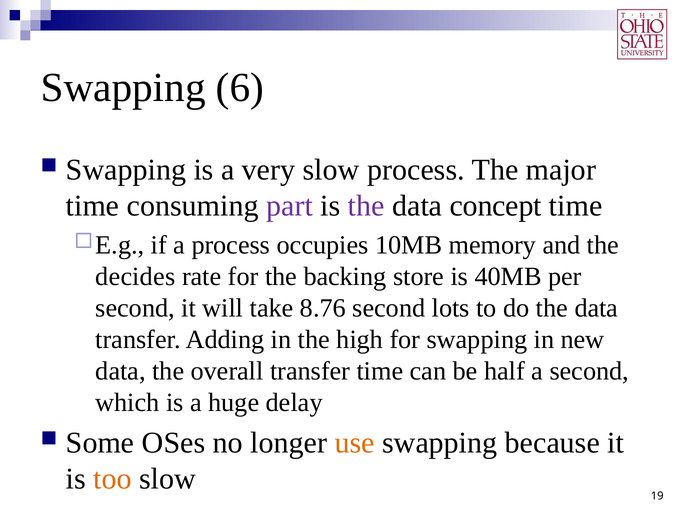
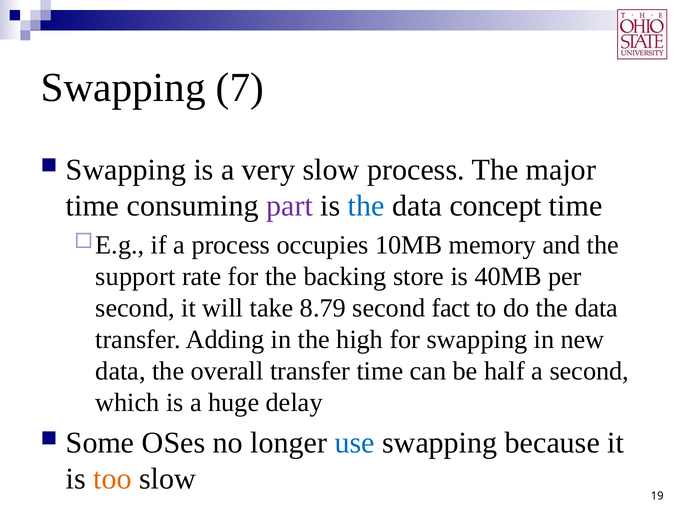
6: 6 -> 7
the at (366, 206) colour: purple -> blue
decides: decides -> support
8.76: 8.76 -> 8.79
lots: lots -> fact
use colour: orange -> blue
